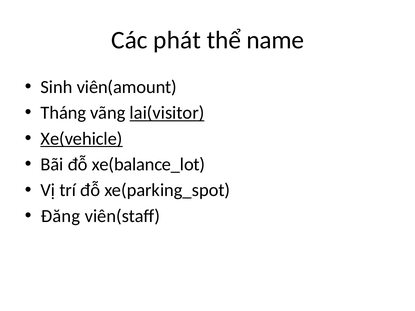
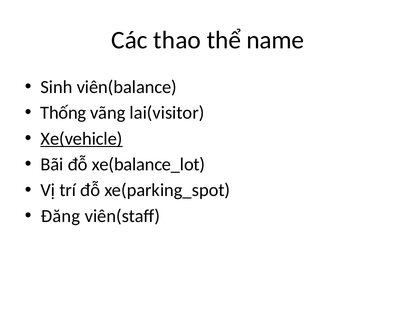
phát: phát -> thao
viên(amount: viên(amount -> viên(balance
Tháng: Tháng -> Thống
lai(visitor underline: present -> none
